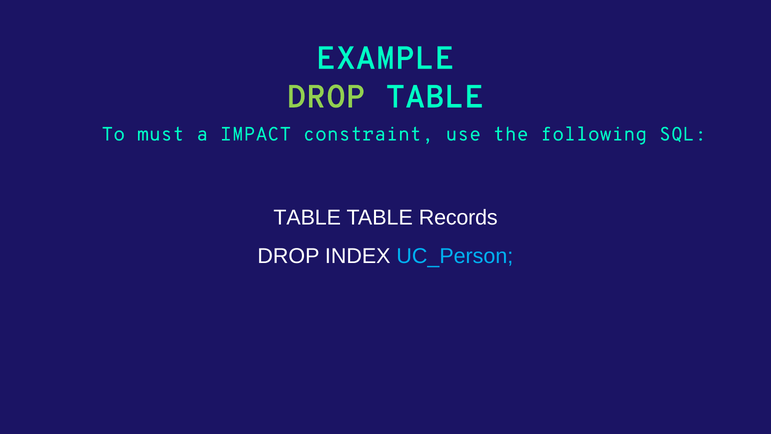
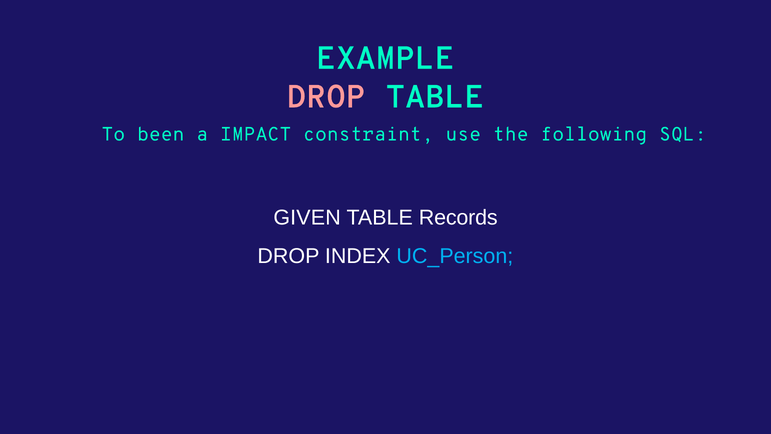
DROP at (326, 97) colour: light green -> pink
must: must -> been
TABLE at (307, 217): TABLE -> GIVEN
